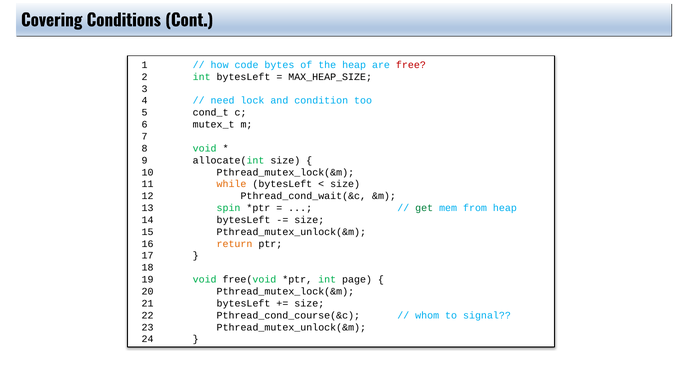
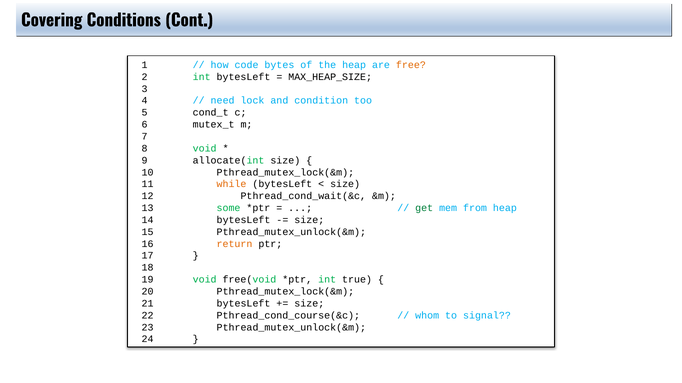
free colour: red -> orange
spin: spin -> some
page: page -> true
